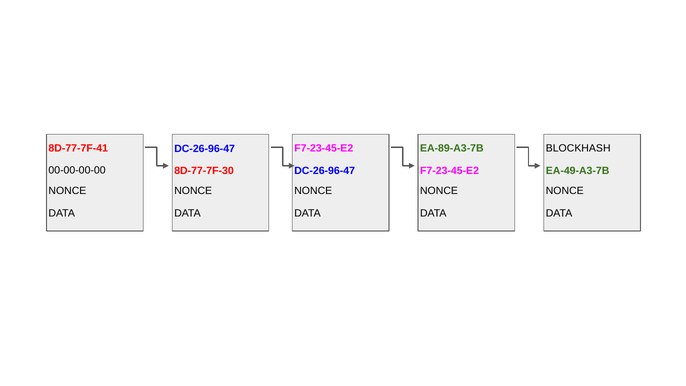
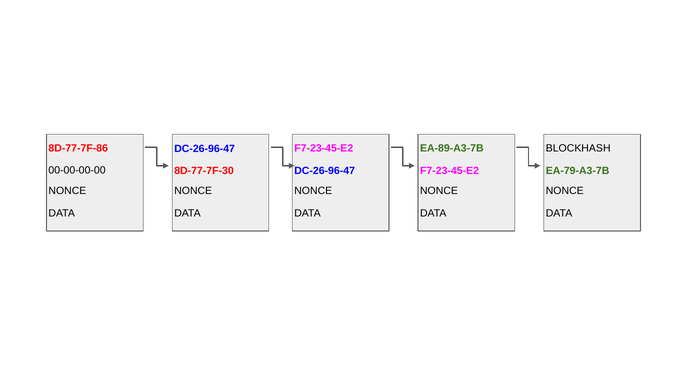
8D-77-7F-41: 8D-77-7F-41 -> 8D-77-7F-86
EA-49-A3-7B: EA-49-A3-7B -> EA-79-A3-7B
